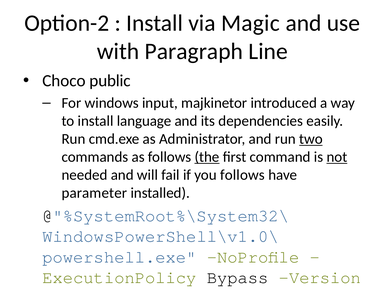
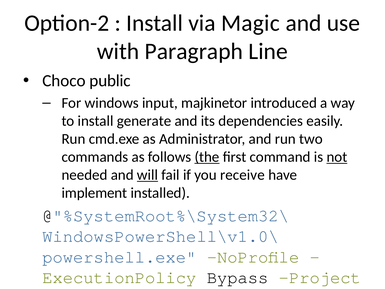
language: language -> generate
two underline: present -> none
will underline: none -> present
you follows: follows -> receive
parameter: parameter -> implement
Version: Version -> Project
